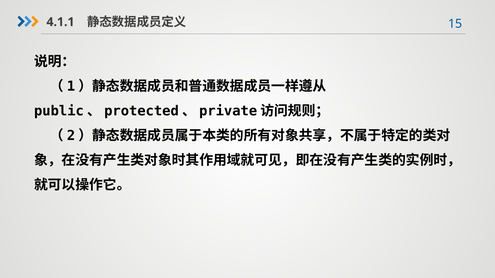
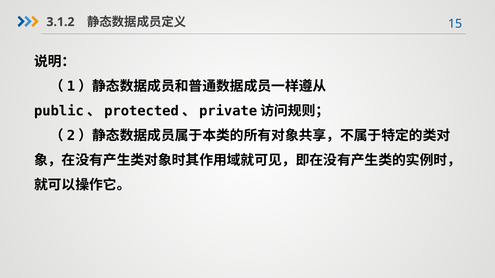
4.1.1: 4.1.1 -> 3.1.2
